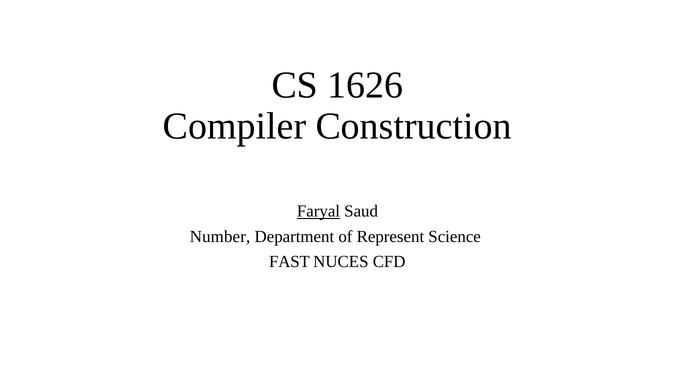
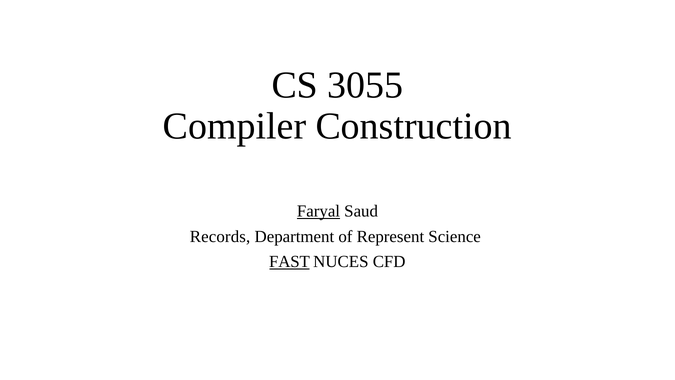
1626: 1626 -> 3055
Number: Number -> Records
FAST underline: none -> present
